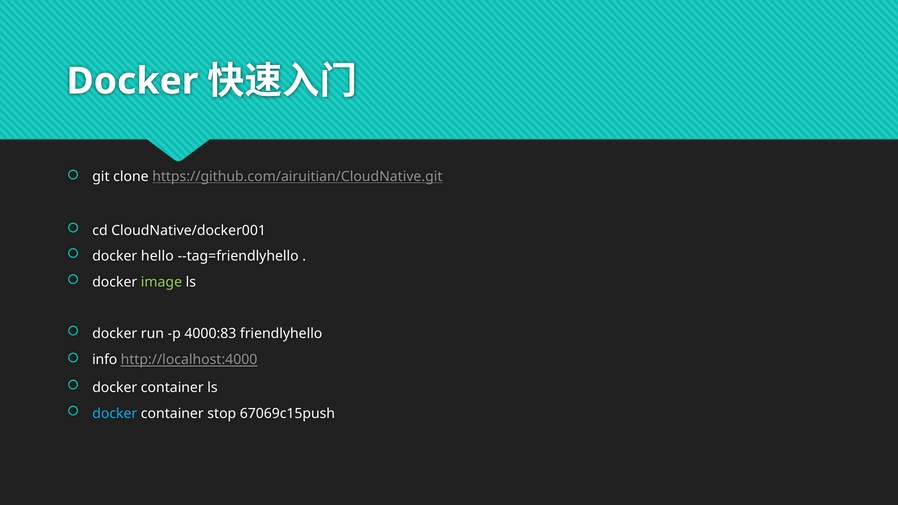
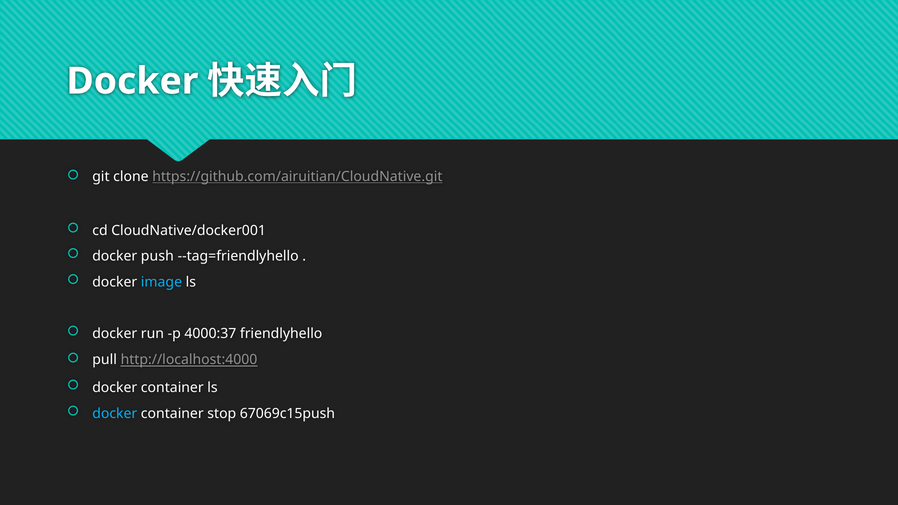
hello: hello -> push
image colour: light green -> light blue
4000:83: 4000:83 -> 4000:37
info: info -> pull
